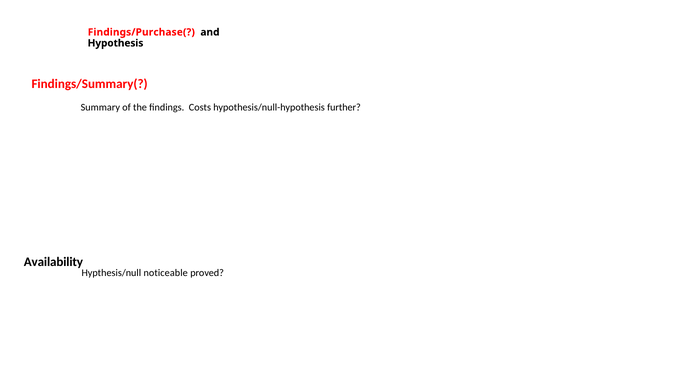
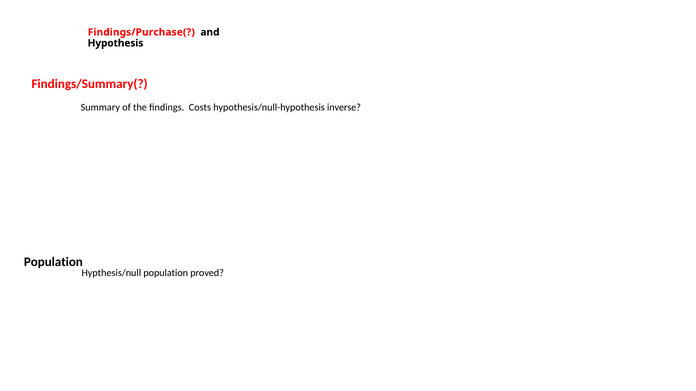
further: further -> inverse
Availability at (53, 262): Availability -> Population
Hypthesis/null noticeable: noticeable -> population
